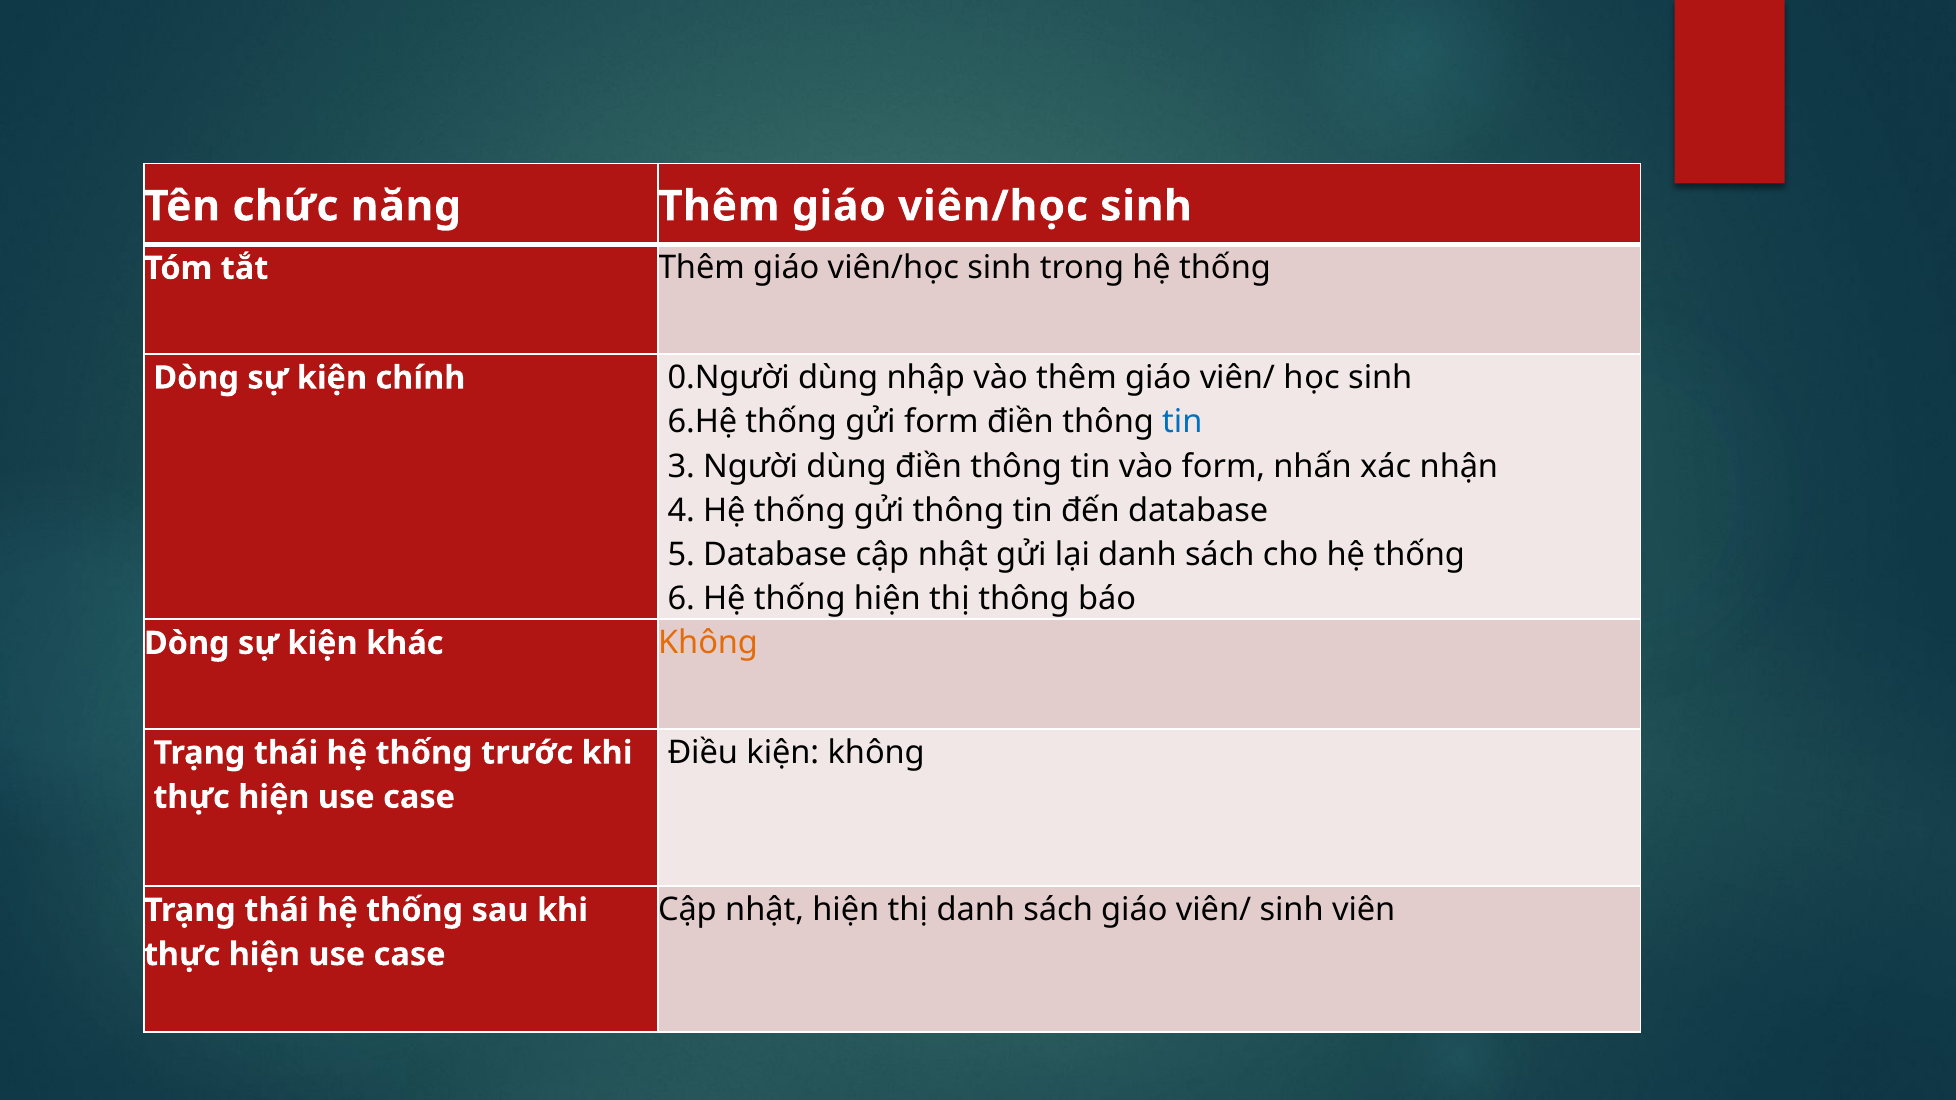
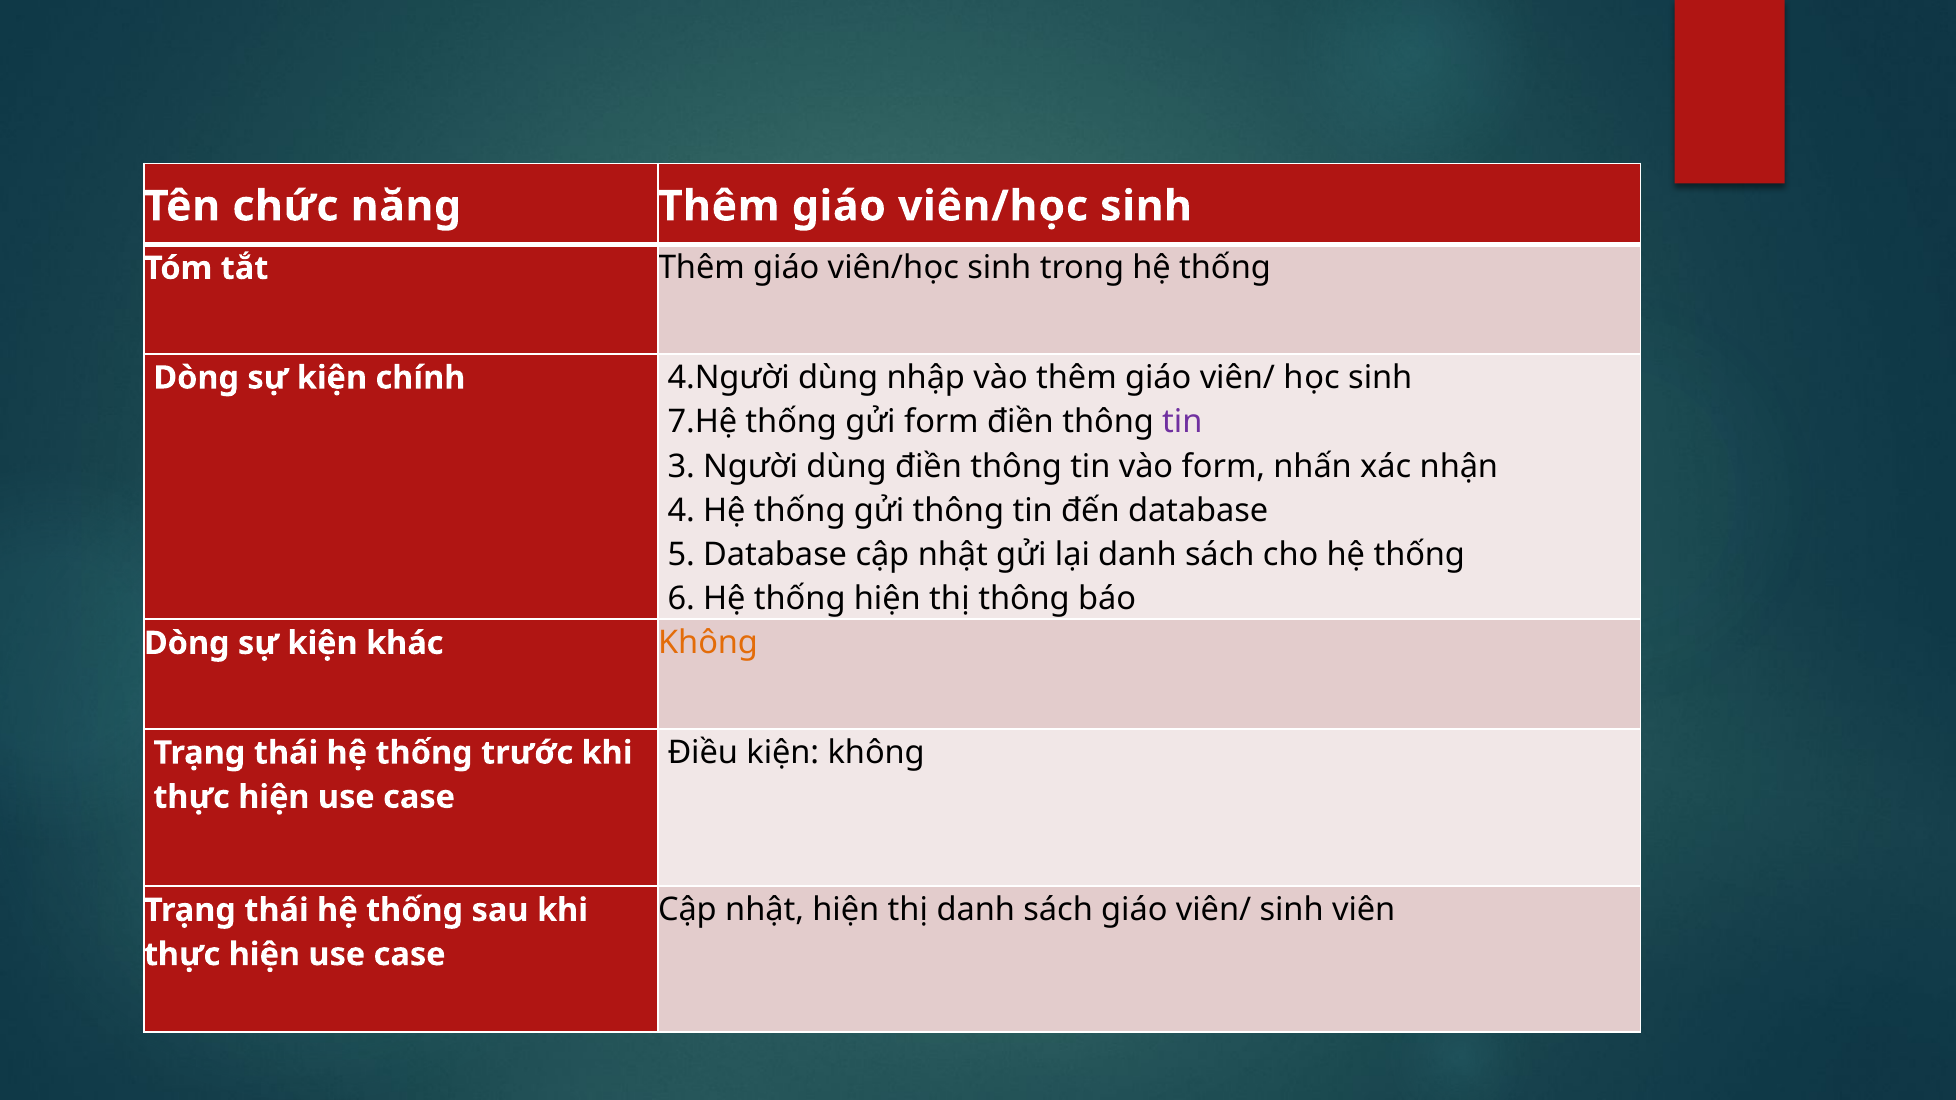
0.Người: 0.Người -> 4.Người
6.Hệ: 6.Hệ -> 7.Hệ
tin at (1182, 422) colour: blue -> purple
